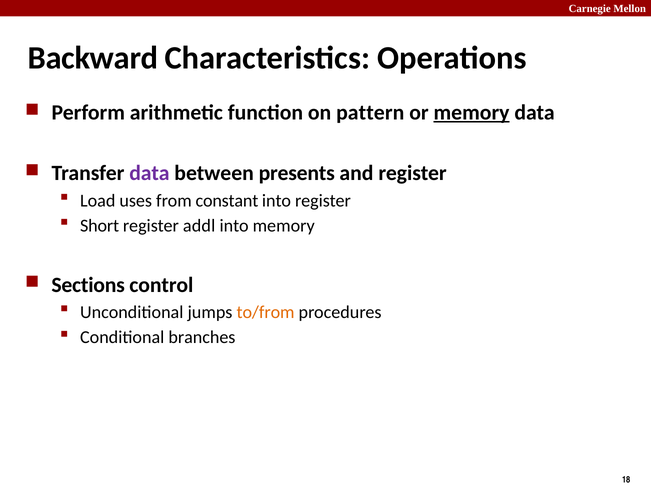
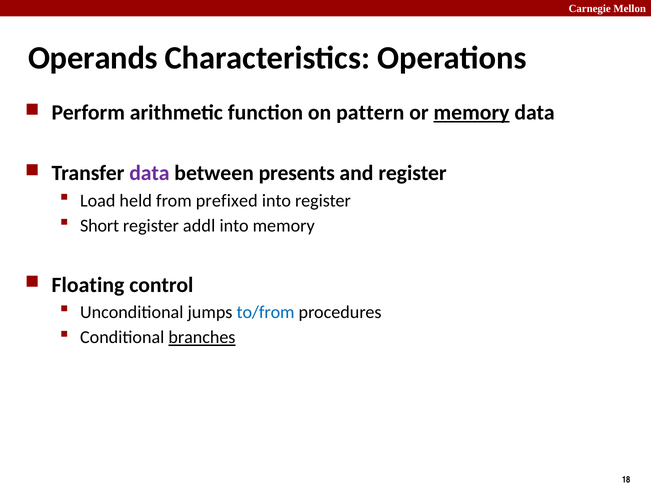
Backward: Backward -> Operands
uses: uses -> held
constant: constant -> prefixed
Sections: Sections -> Floating
to/from colour: orange -> blue
branches underline: none -> present
